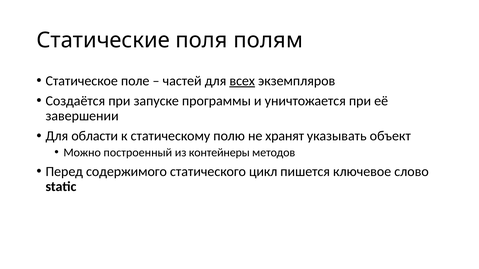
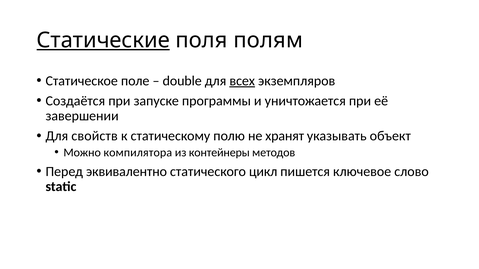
Статические underline: none -> present
частей: частей -> double
области: области -> свойств
построенный: построенный -> компилятора
содержимого: содержимого -> эквивалентно
